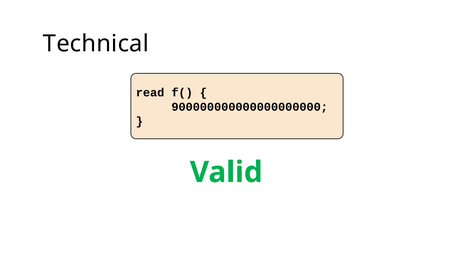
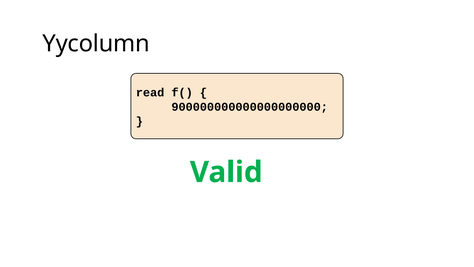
Technical: Technical -> Yycolumn
